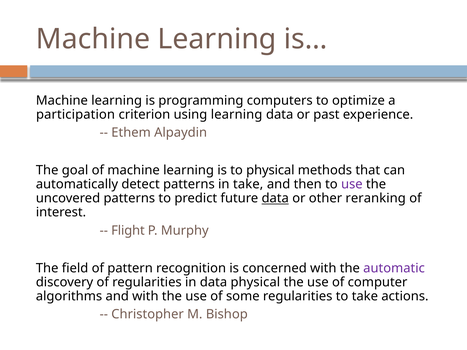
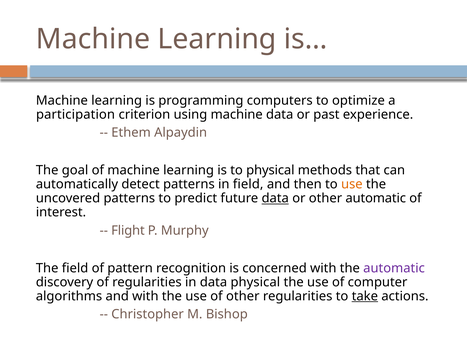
using learning: learning -> machine
in take: take -> field
use at (352, 185) colour: purple -> orange
other reranking: reranking -> automatic
of some: some -> other
take at (365, 296) underline: none -> present
